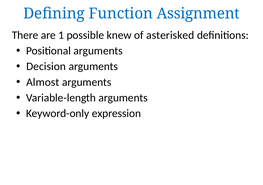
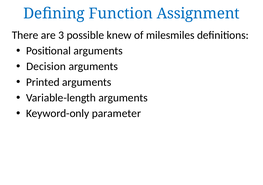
1: 1 -> 3
asterisked: asterisked -> milesmiles
Almost: Almost -> Printed
expression: expression -> parameter
